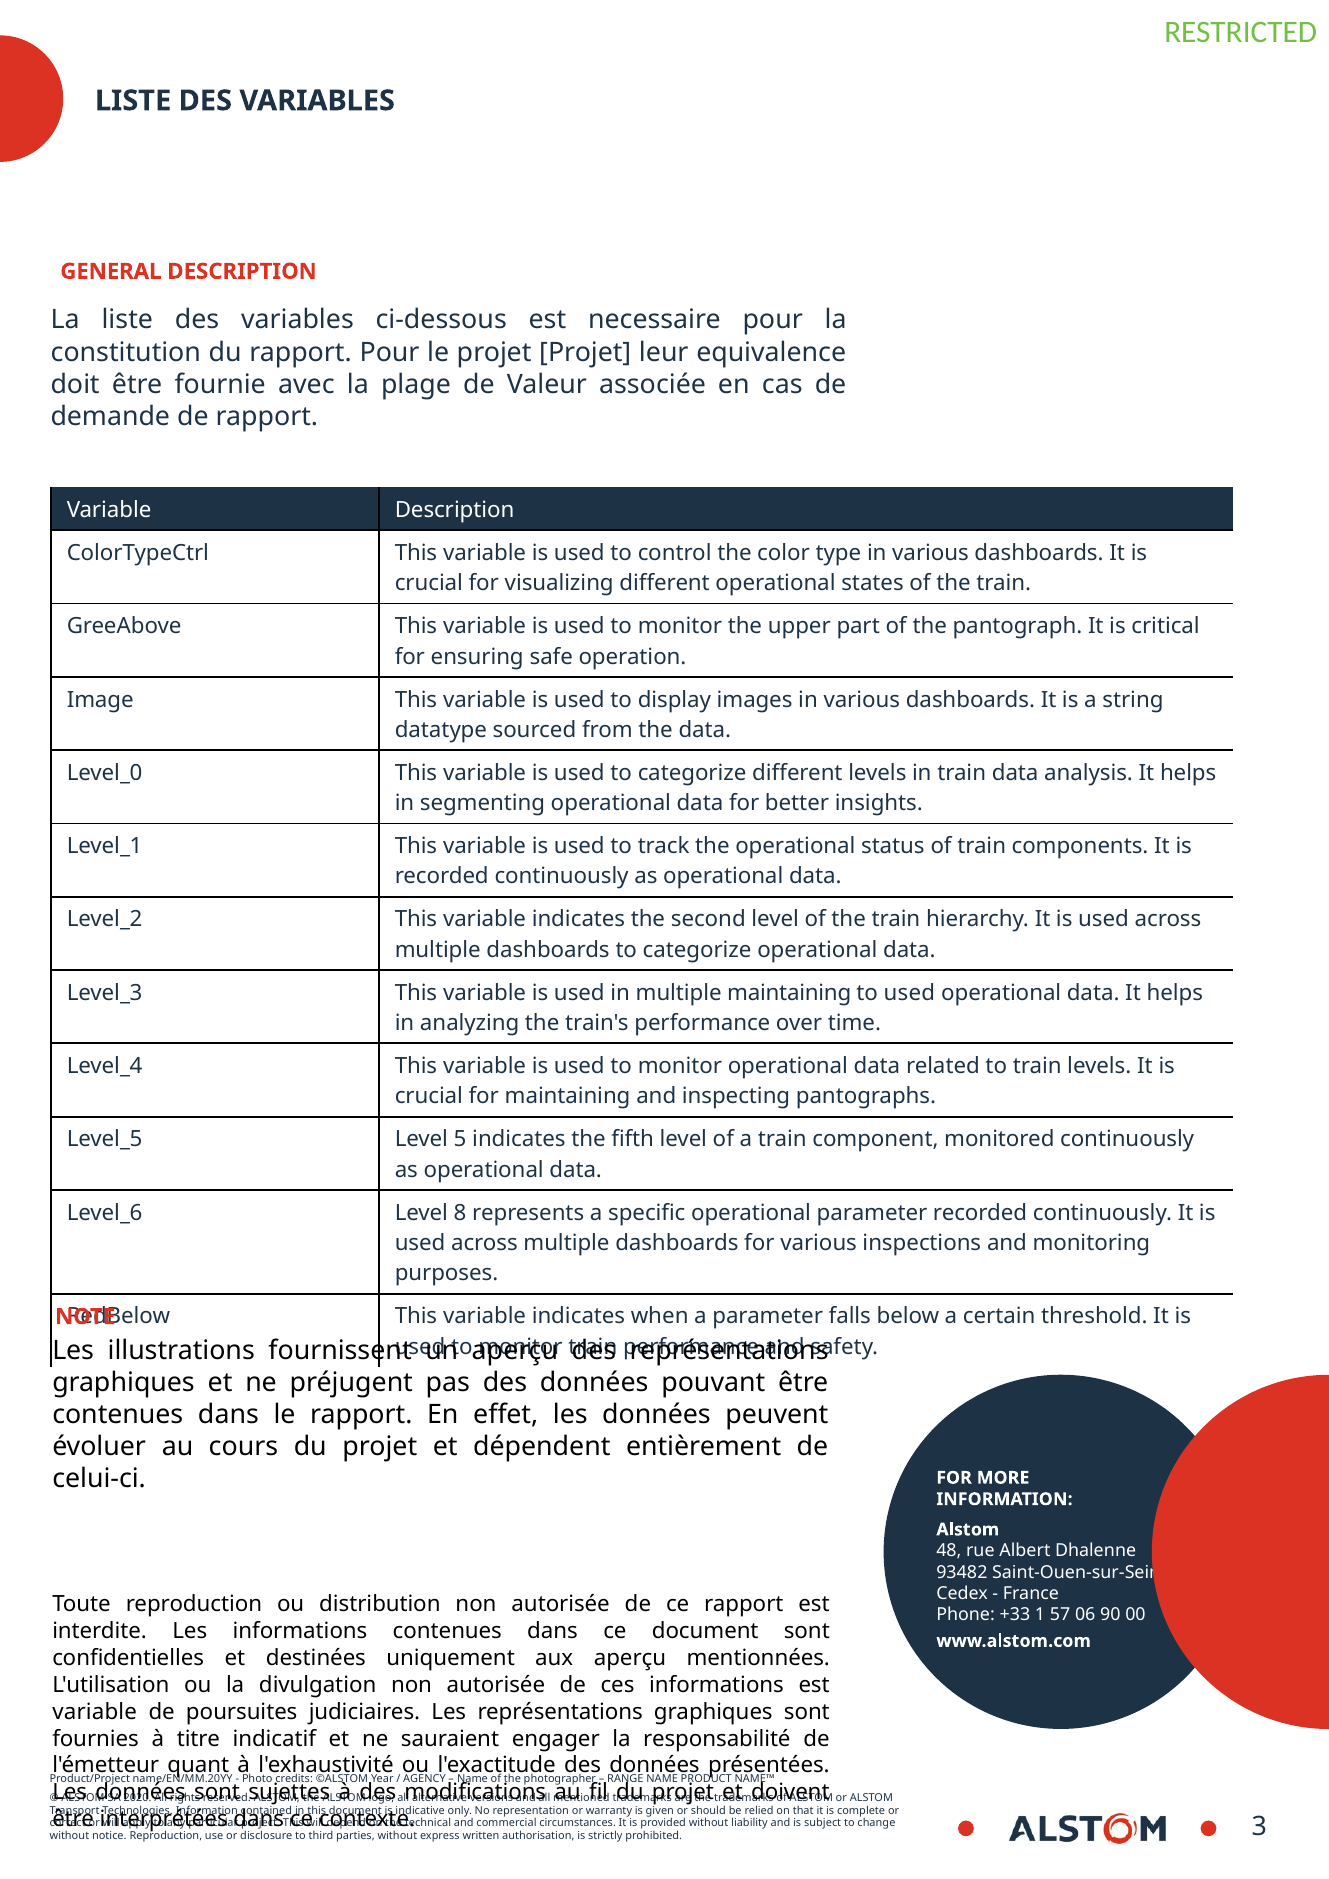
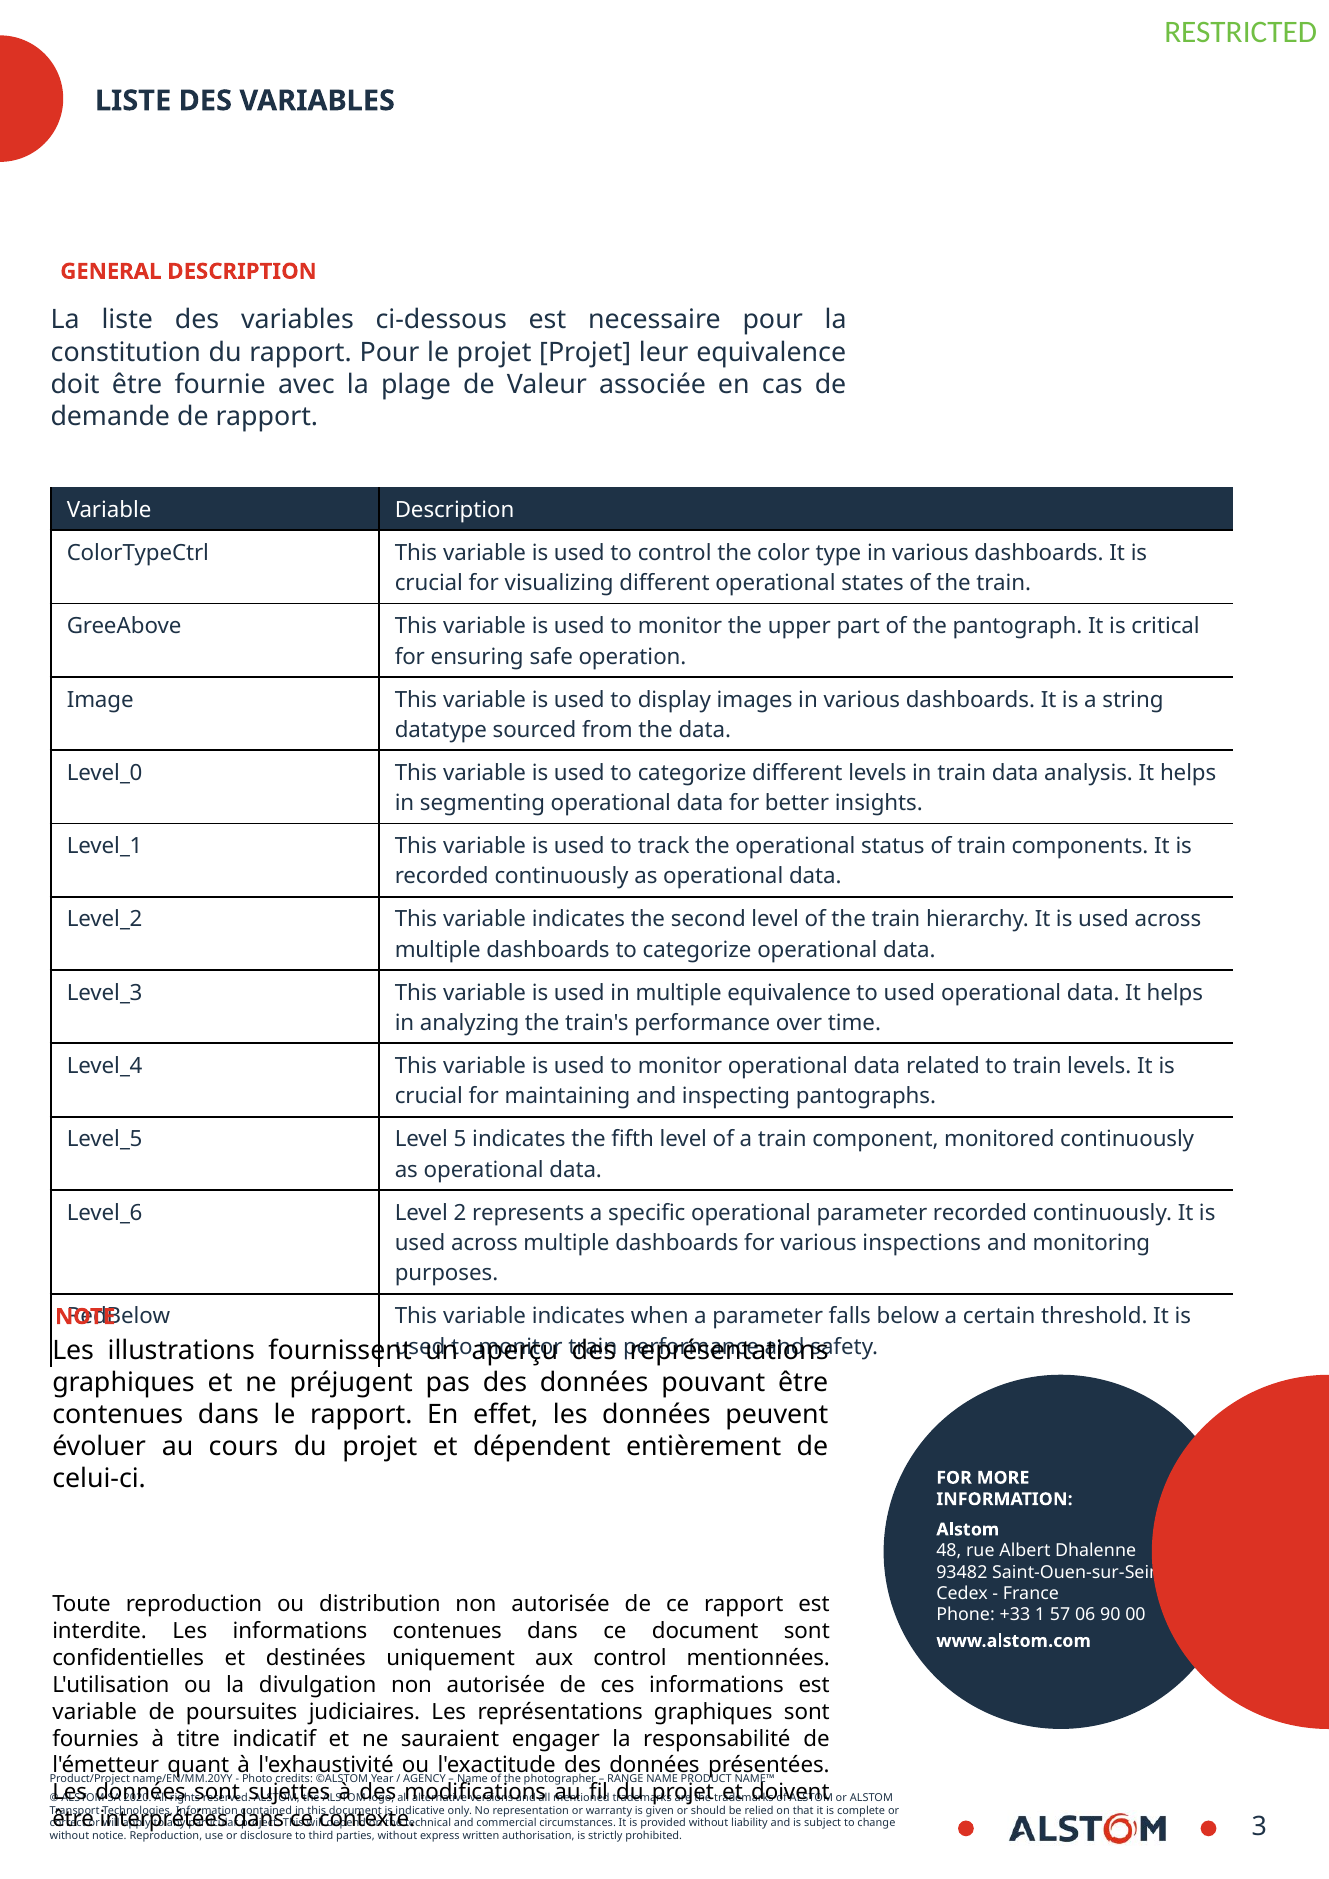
multiple maintaining: maintaining -> equivalence
8: 8 -> 2
aux aperçu: aperçu -> control
